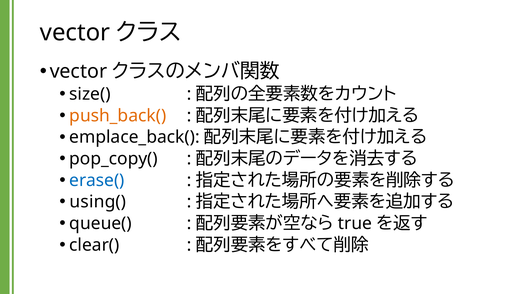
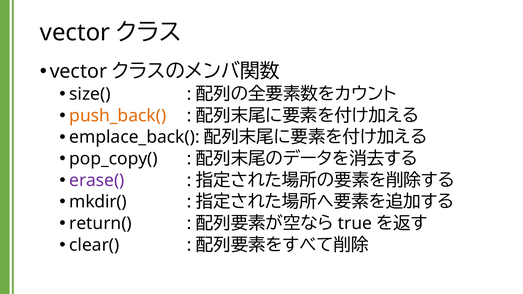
erase( colour: blue -> purple
using(: using( -> mkdir(
queue(: queue( -> return(
